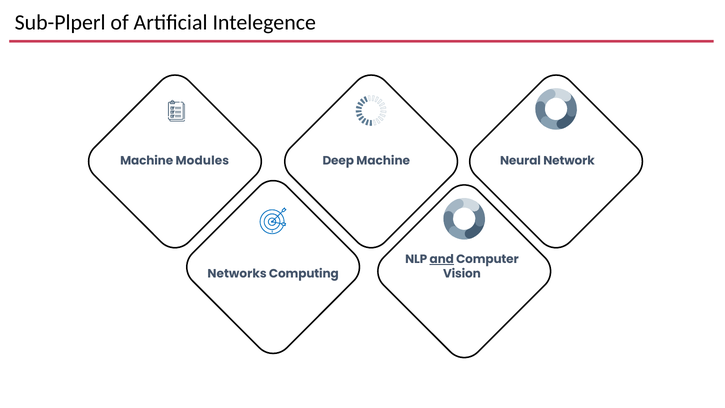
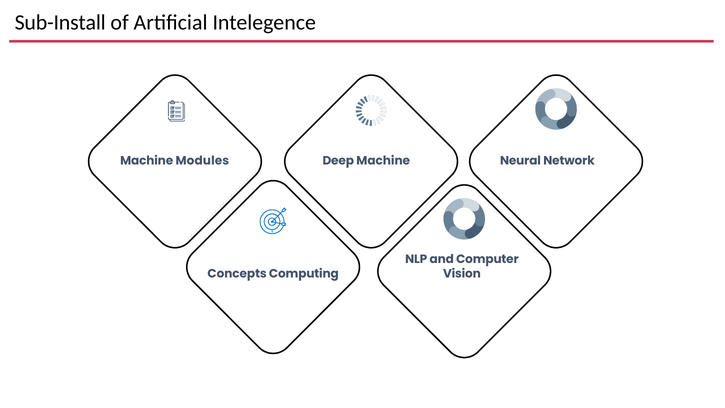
Sub-Plperl: Sub-Plperl -> Sub-Install
and underline: present -> none
Networks: Networks -> Concepts
